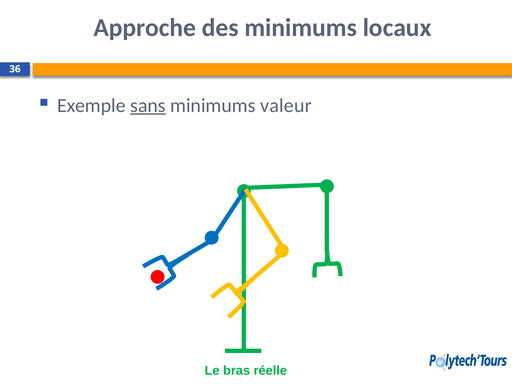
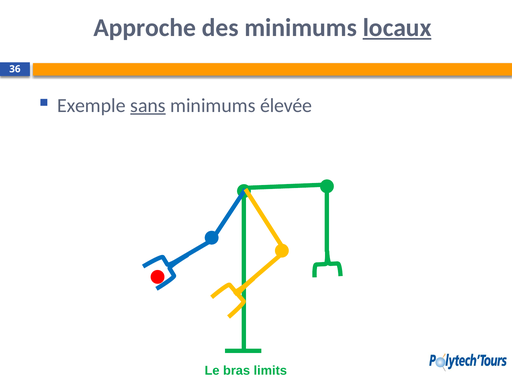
locaux underline: none -> present
valeur: valeur -> élevée
réelle: réelle -> limits
